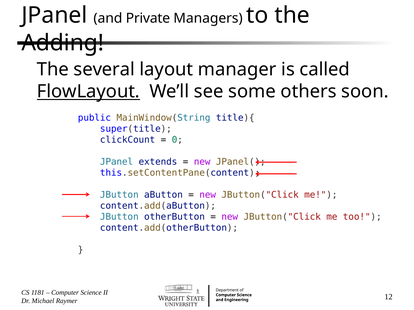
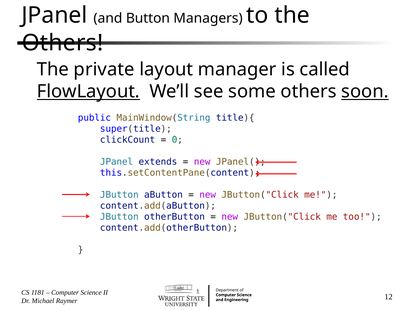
Private: Private -> Button
Adding at (63, 43): Adding -> Others
several: several -> private
soon underline: none -> present
